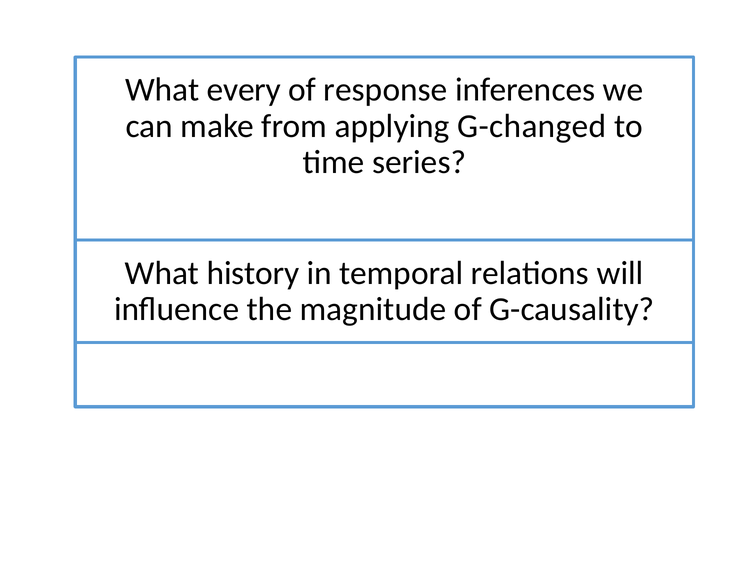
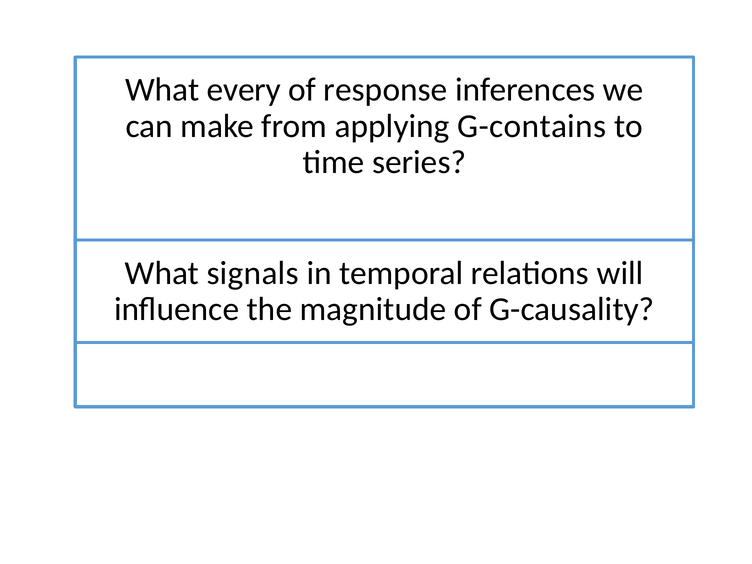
G-changed: G-changed -> G-contains
history: history -> signals
